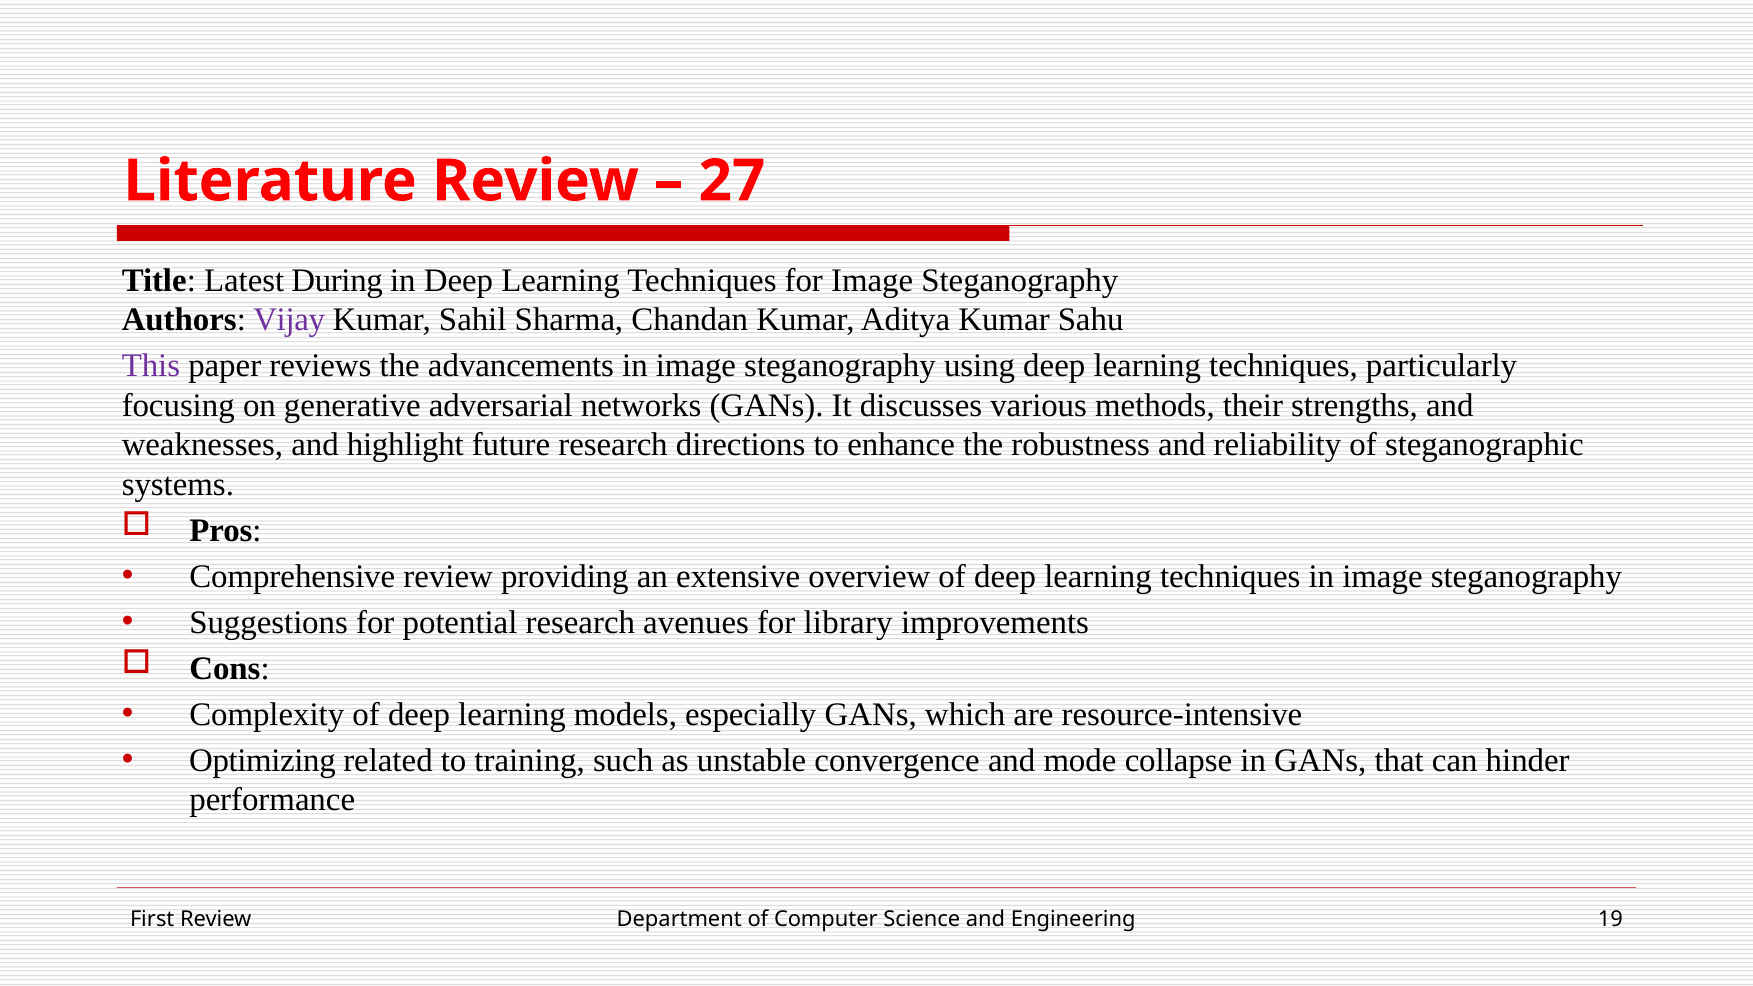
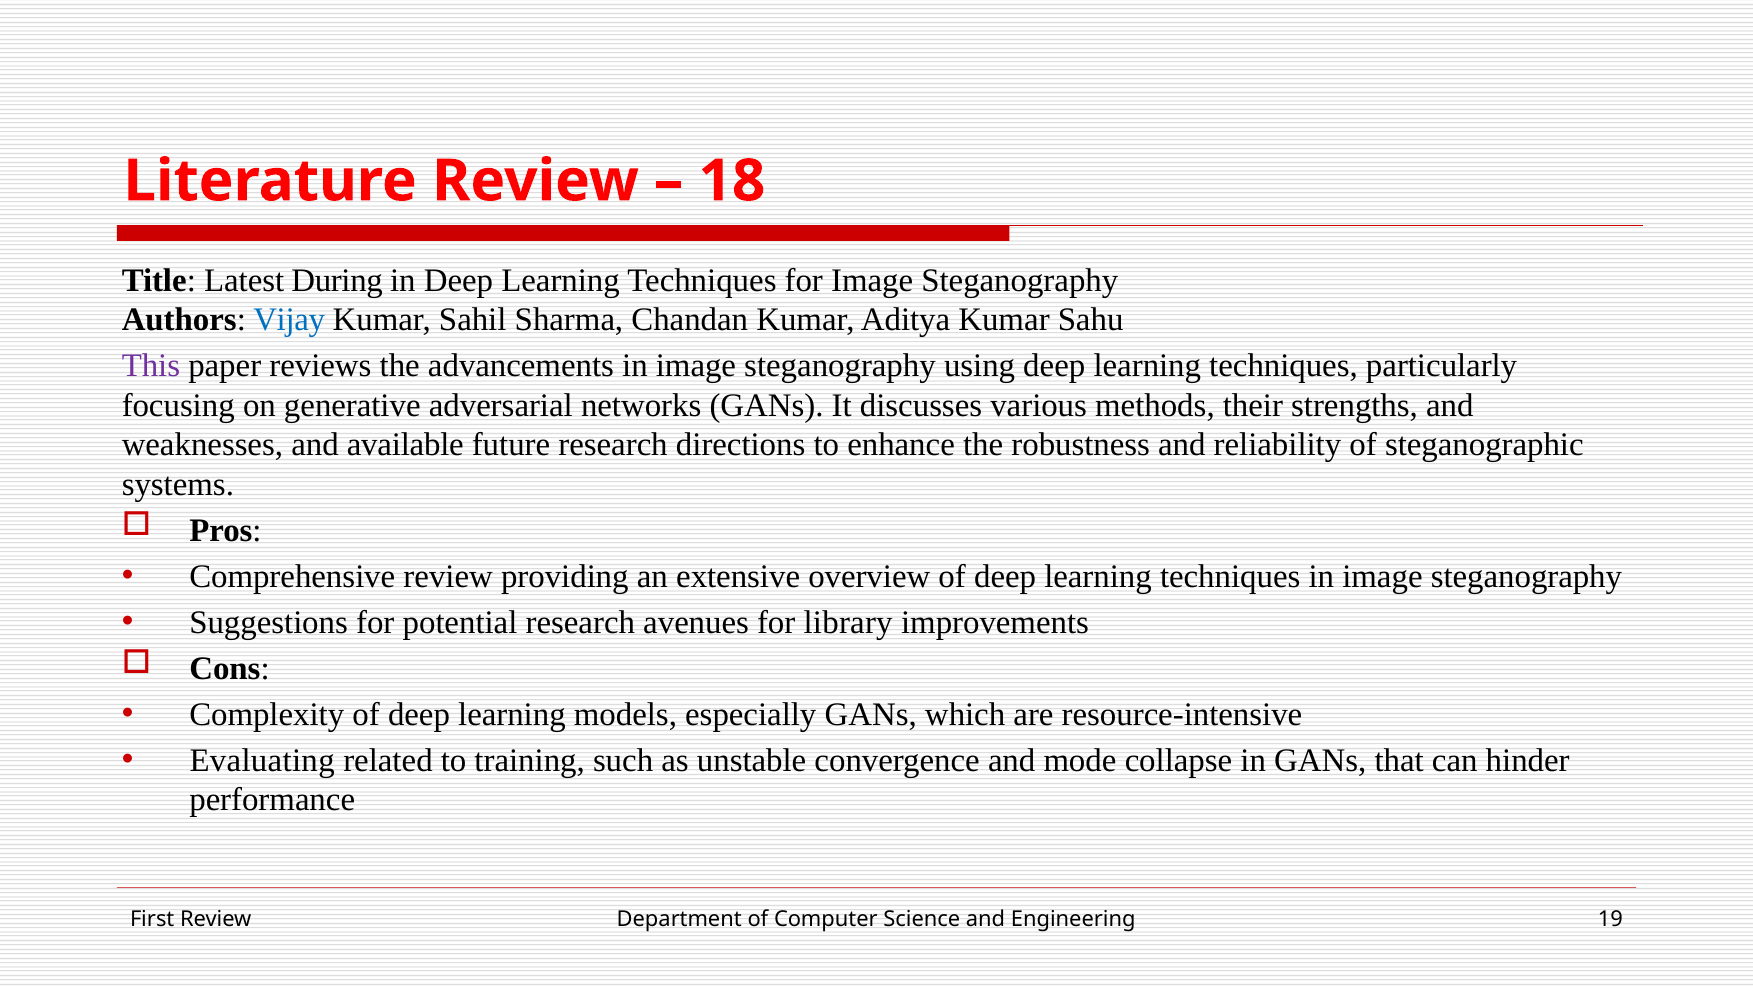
27: 27 -> 18
Vijay colour: purple -> blue
highlight: highlight -> available
Optimizing: Optimizing -> Evaluating
